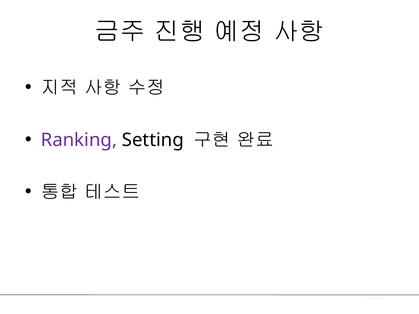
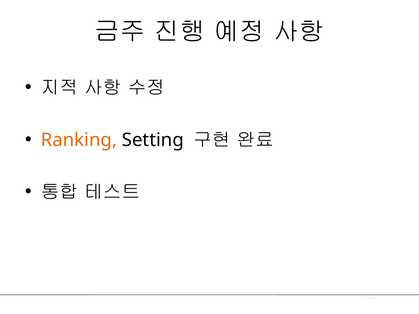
Ranking colour: purple -> orange
